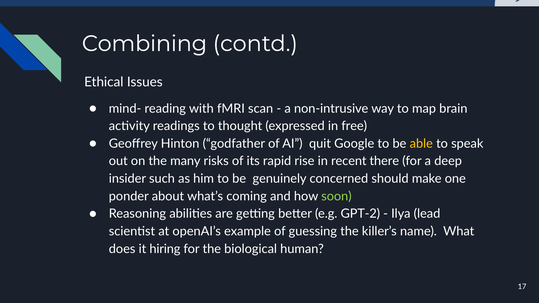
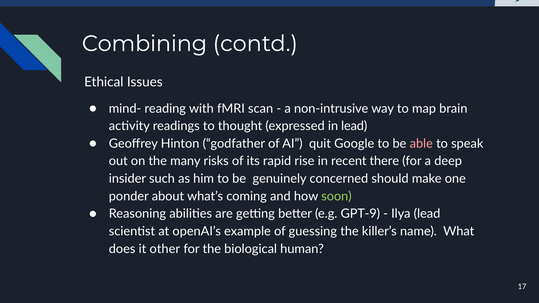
in free: free -> lead
able colour: yellow -> pink
GPT-2: GPT-2 -> GPT-9
hiring: hiring -> other
